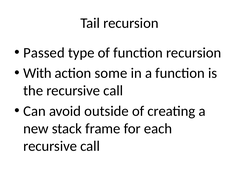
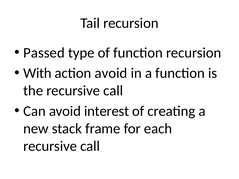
action some: some -> avoid
outside: outside -> interest
